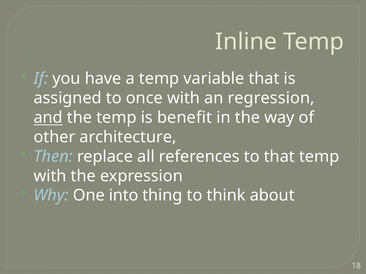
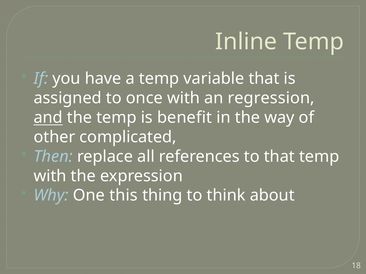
architecture: architecture -> complicated
into: into -> this
